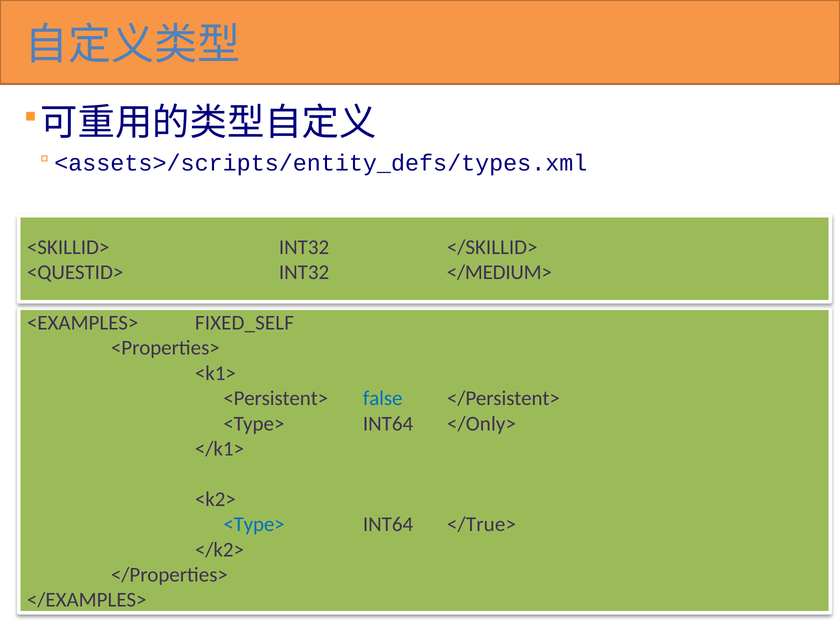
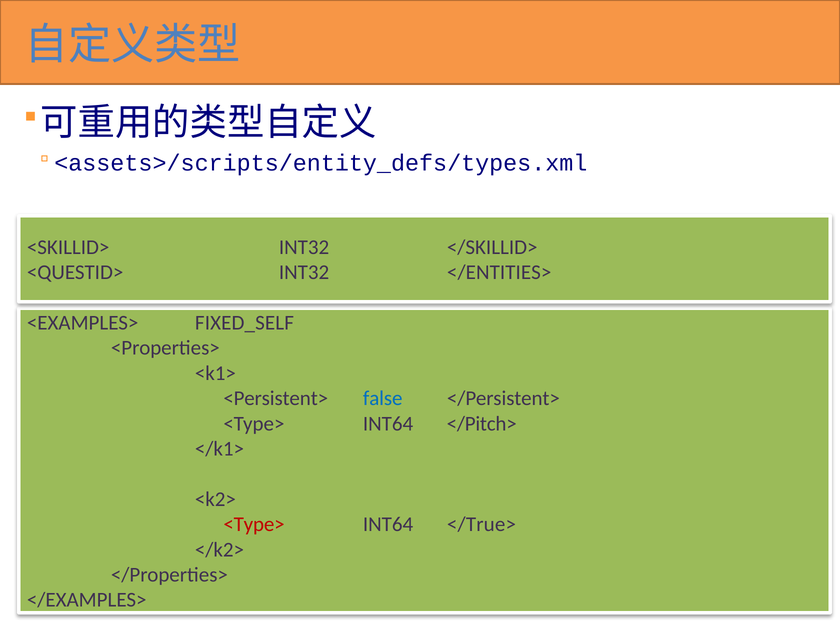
</MEDIUM>: </MEDIUM> -> </ENTITIES>
</Only>: </Only> -> </Pitch>
<Type> at (254, 524) colour: blue -> red
